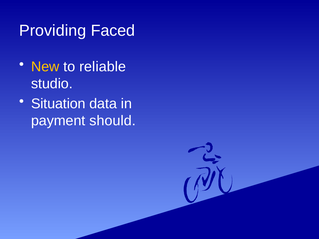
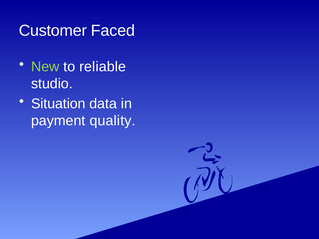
Providing: Providing -> Customer
New colour: yellow -> light green
should: should -> quality
